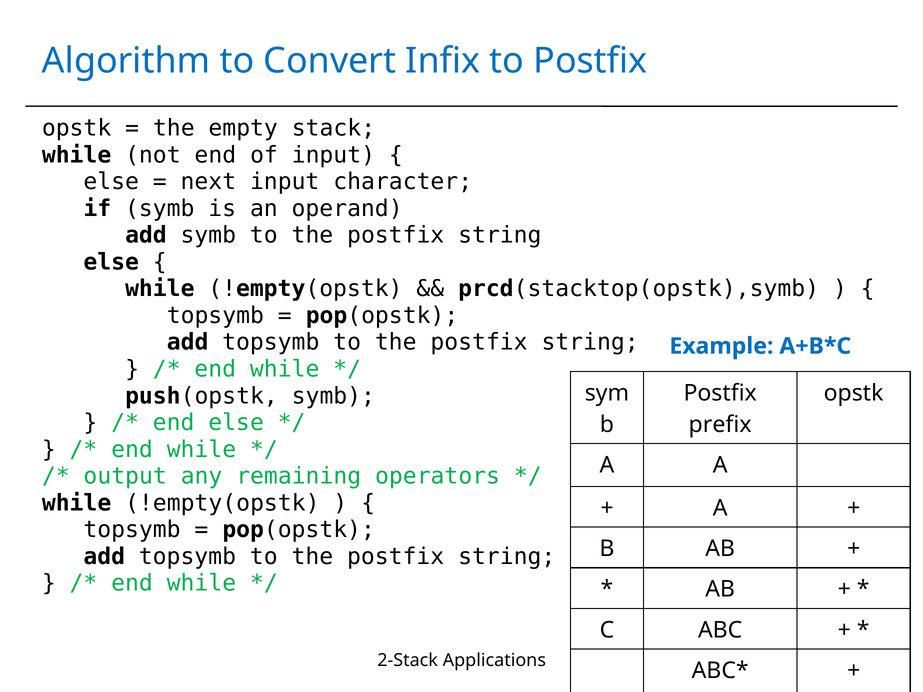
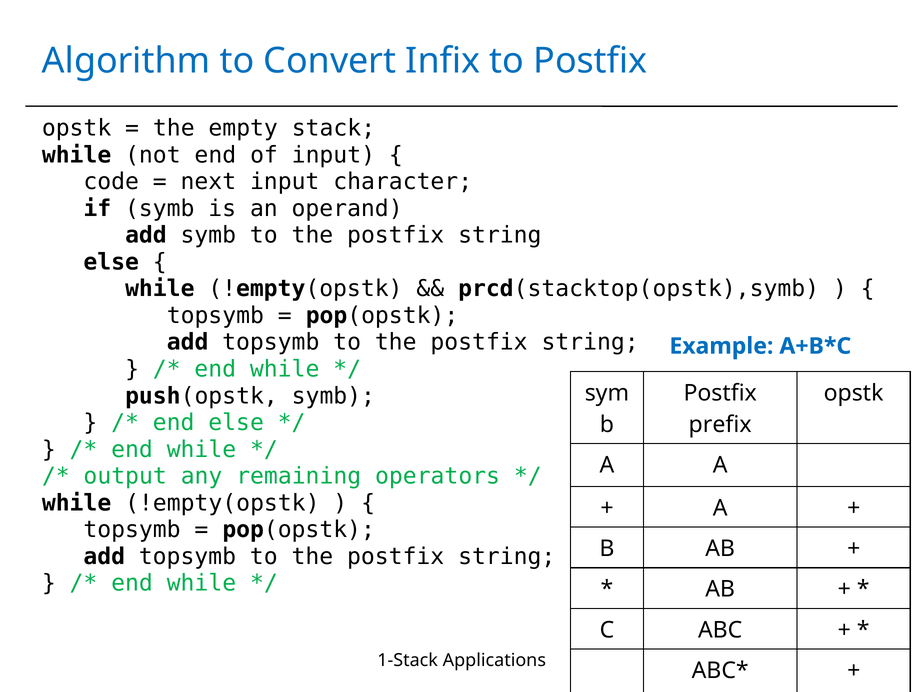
else at (111, 182): else -> code
2-Stack: 2-Stack -> 1-Stack
